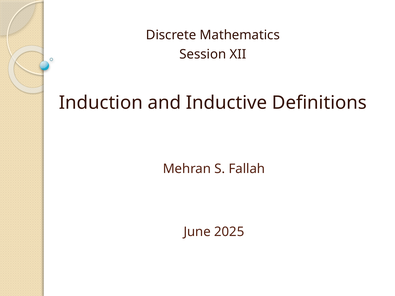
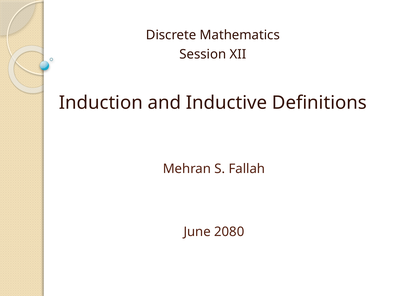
2025: 2025 -> 2080
